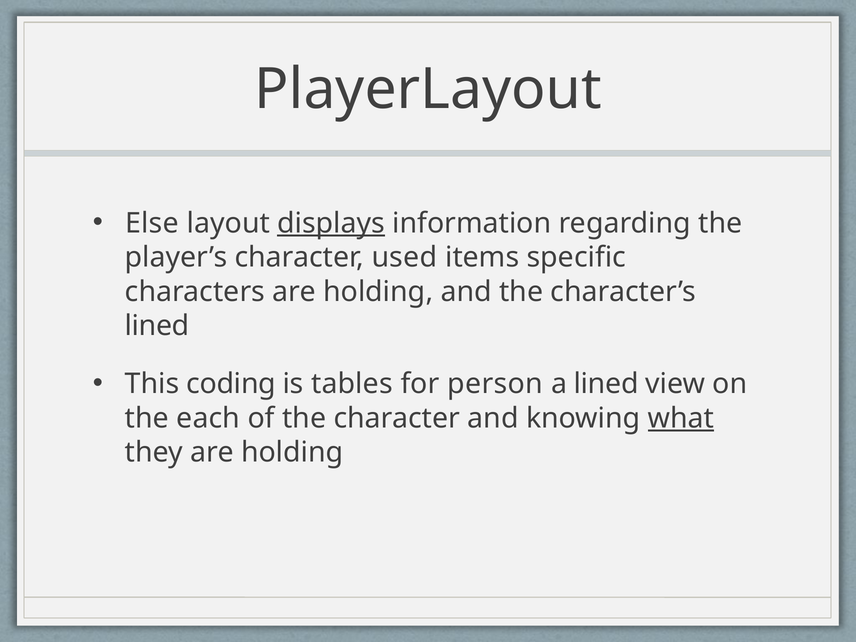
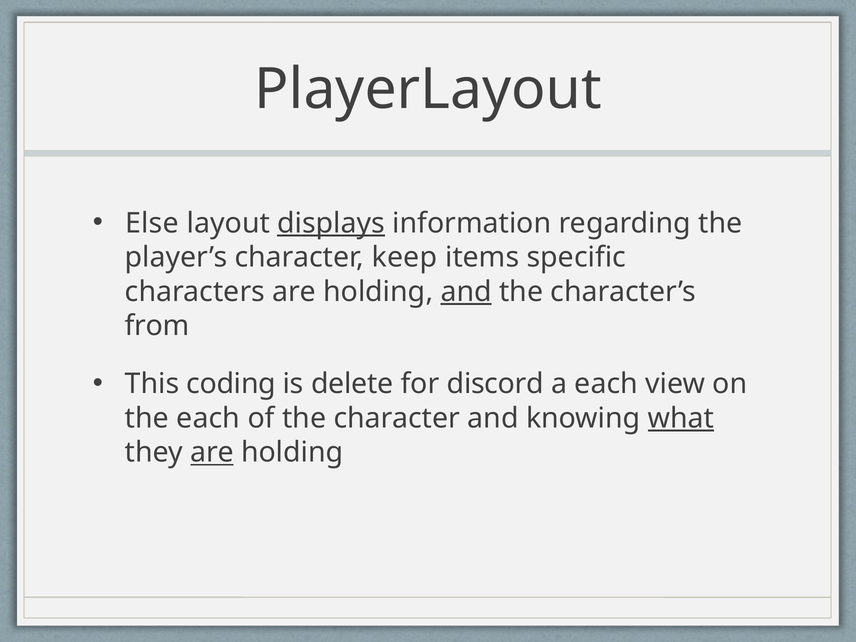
used: used -> keep
and at (466, 292) underline: none -> present
lined at (157, 326): lined -> from
tables: tables -> delete
person: person -> discord
a lined: lined -> each
are at (212, 452) underline: none -> present
